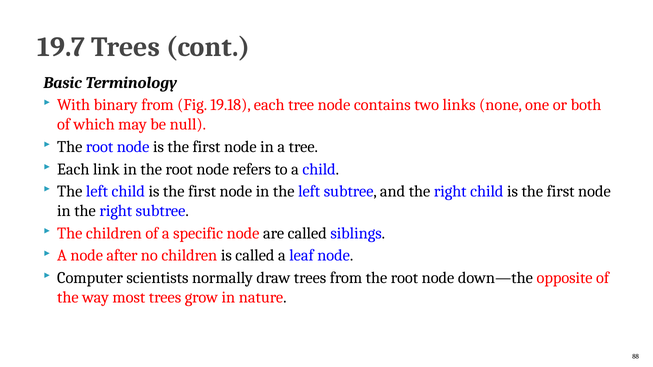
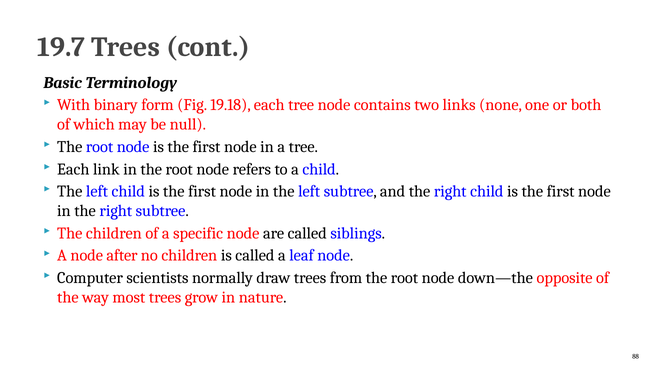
binary from: from -> form
